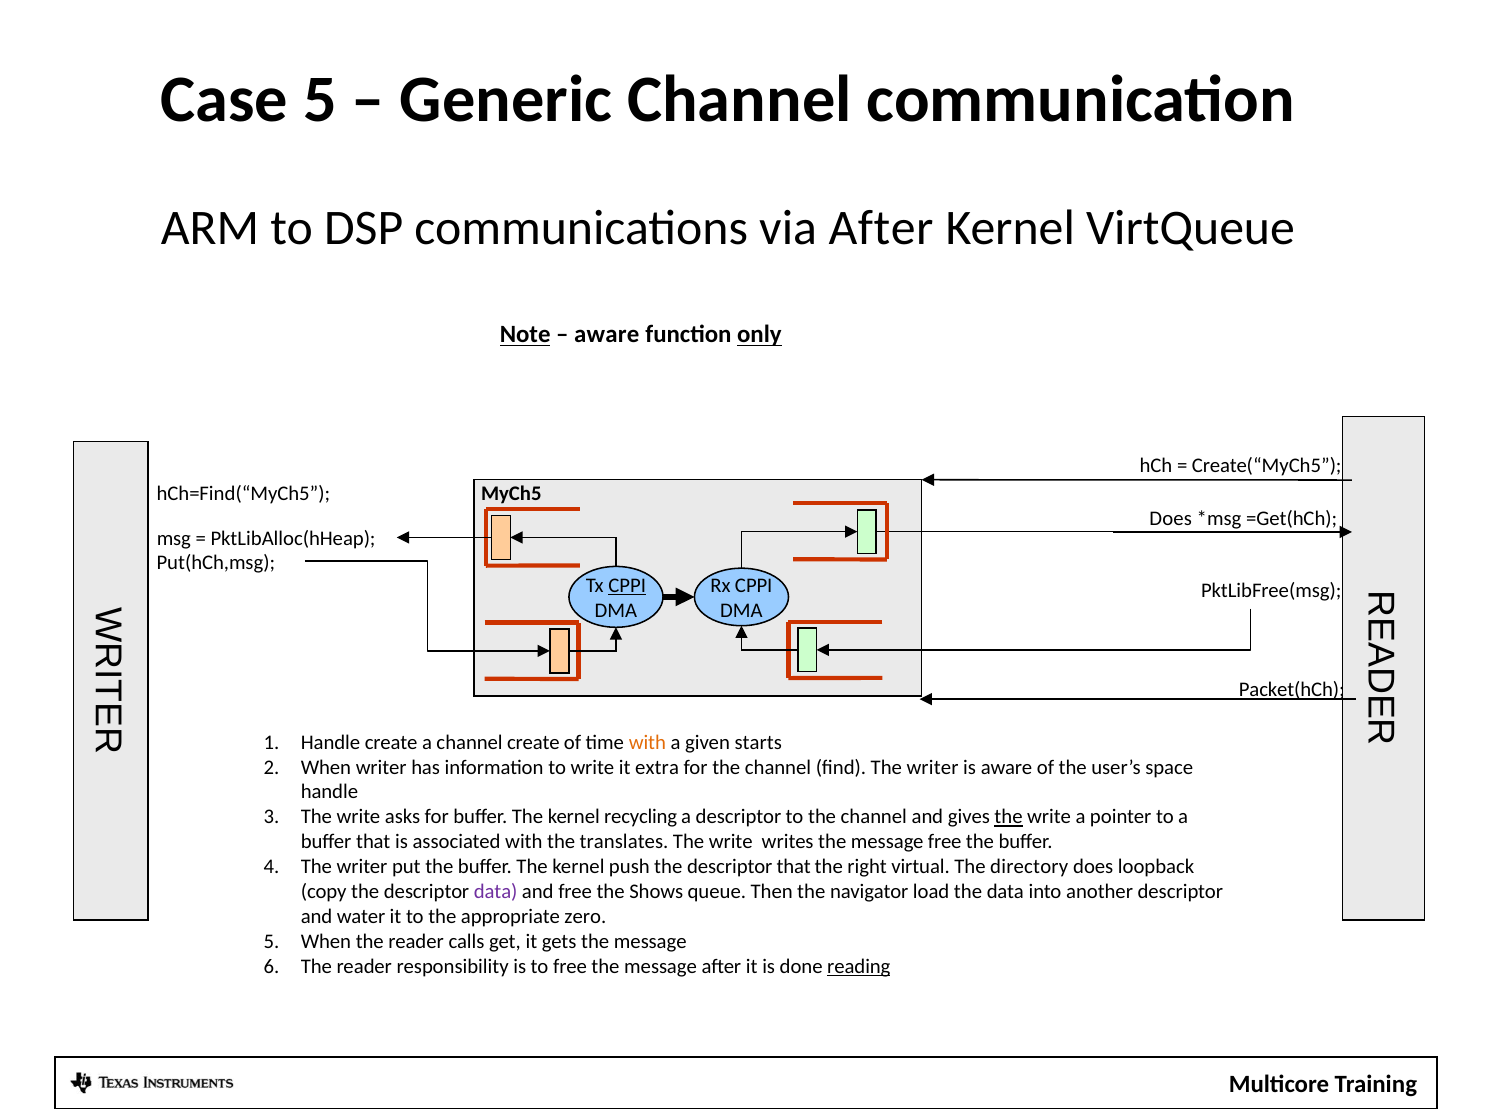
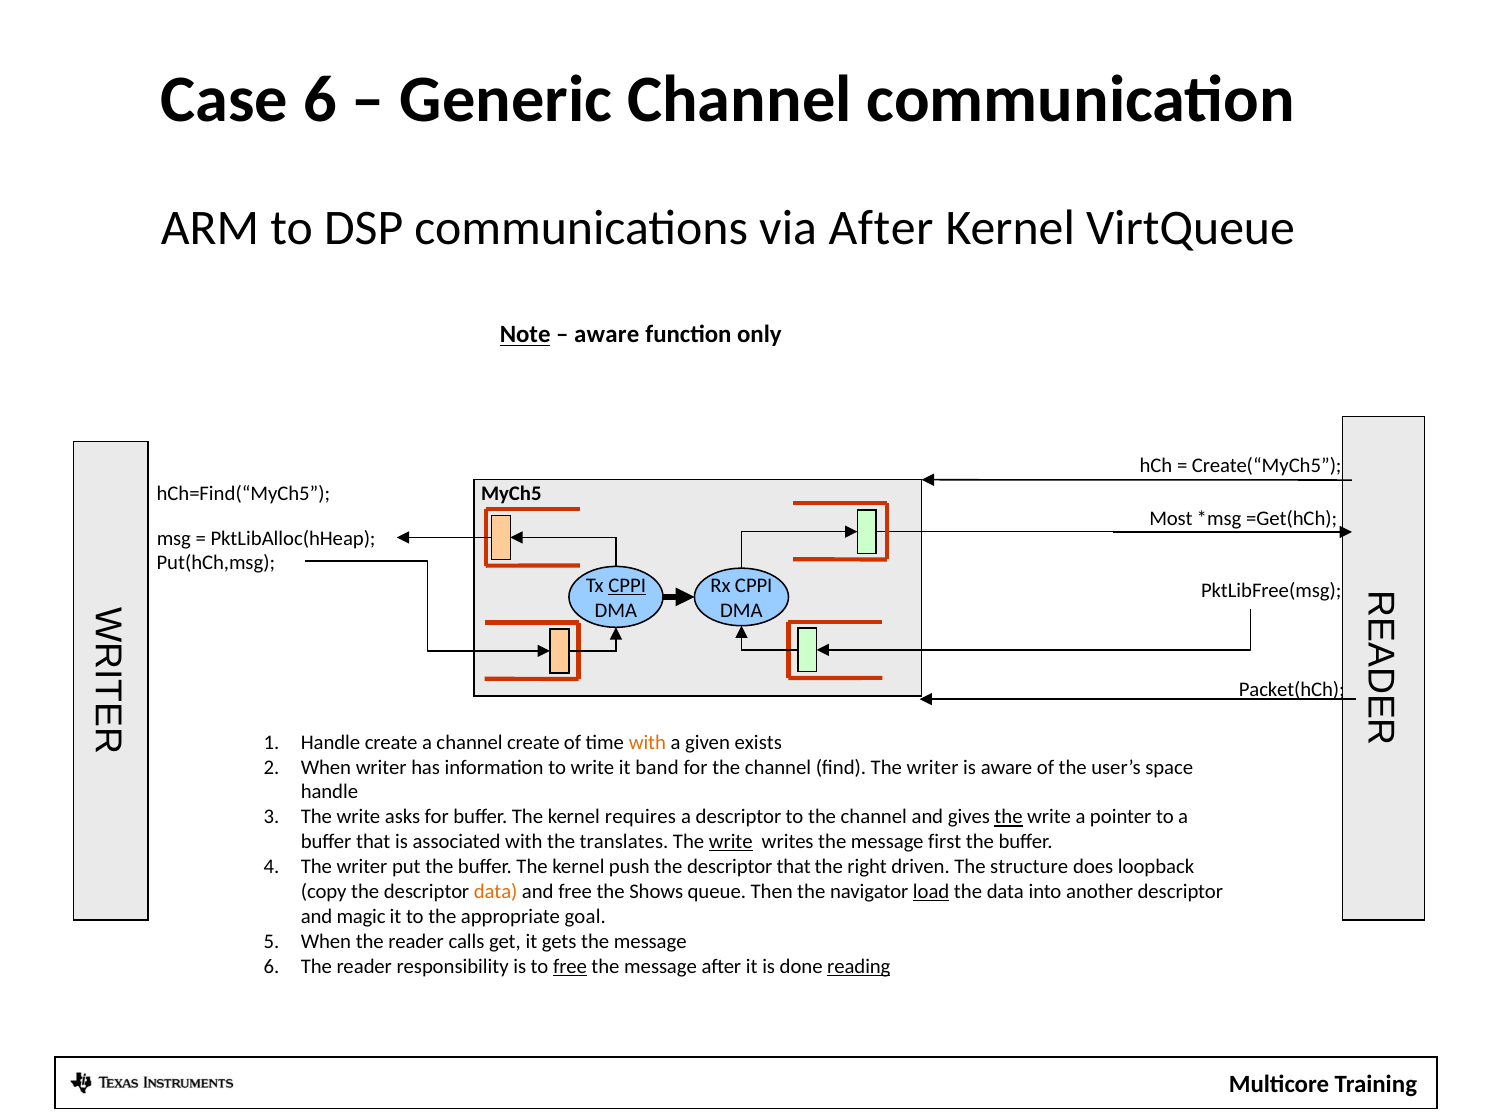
Case 5: 5 -> 6
only underline: present -> none
Does at (1171, 519): Does -> Most
starts: starts -> exists
extra: extra -> band
recycling: recycling -> requires
write at (731, 843) underline: none -> present
message free: free -> first
virtual: virtual -> driven
directory: directory -> structure
data at (496, 892) colour: purple -> orange
load underline: none -> present
water: water -> magic
zero: zero -> goal
free at (570, 967) underline: none -> present
